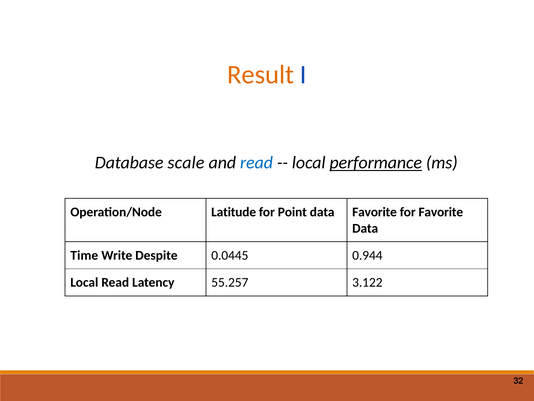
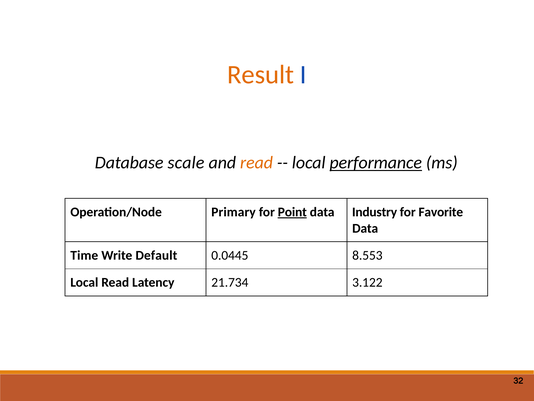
read at (256, 163) colour: blue -> orange
Latitude: Latitude -> Primary
Point underline: none -> present
data Favorite: Favorite -> Industry
Despite: Despite -> Default
0.944: 0.944 -> 8.553
55.257: 55.257 -> 21.734
